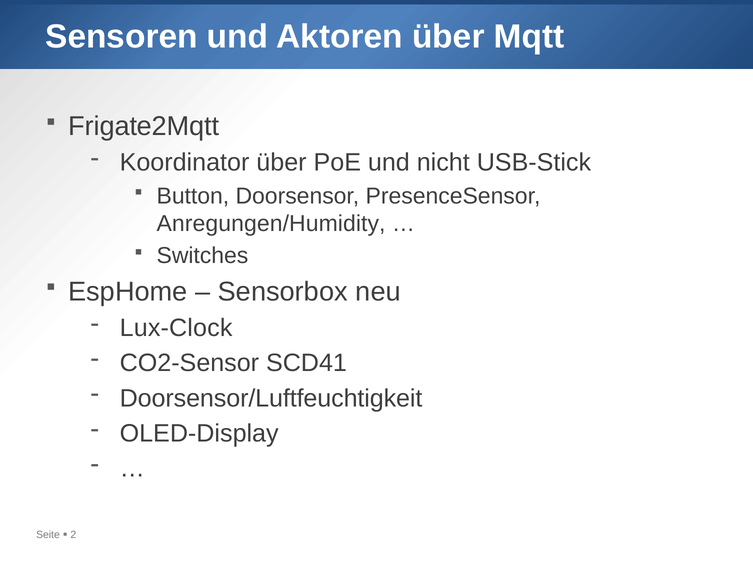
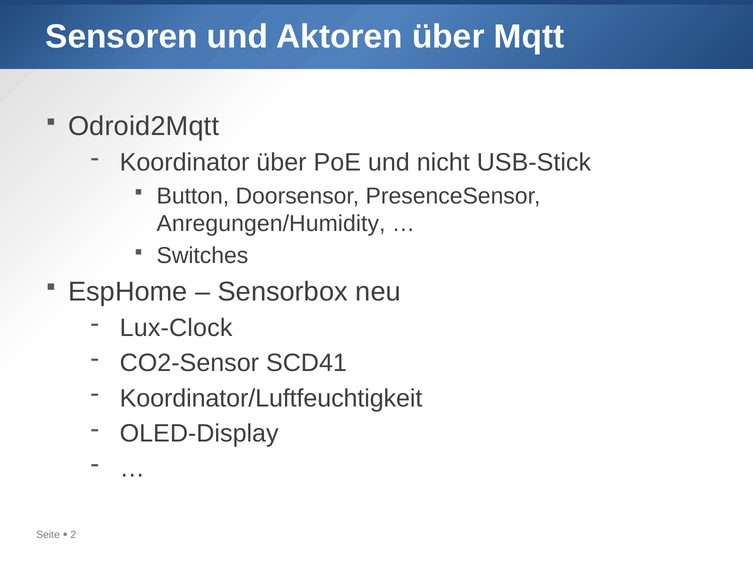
Frigate2Mqtt: Frigate2Mqtt -> Odroid2Mqtt
Doorsensor/Luftfeuchtigkeit: Doorsensor/Luftfeuchtigkeit -> Koordinator/Luftfeuchtigkeit
